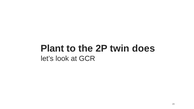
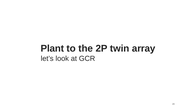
does: does -> array
